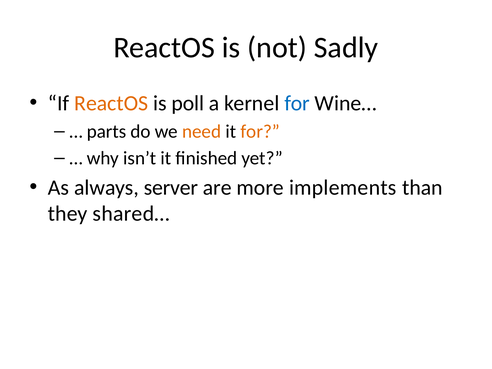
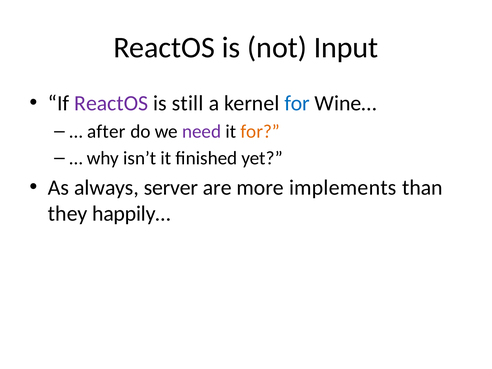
Sadly: Sadly -> Input
ReactOS at (111, 103) colour: orange -> purple
poll: poll -> still
parts: parts -> after
need colour: orange -> purple
shared…: shared… -> happily…
